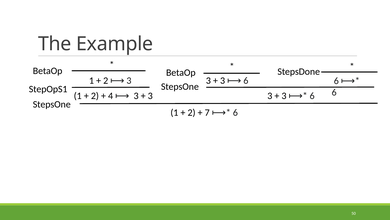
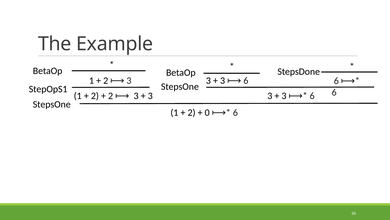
4 at (111, 96): 4 -> 2
7: 7 -> 0
